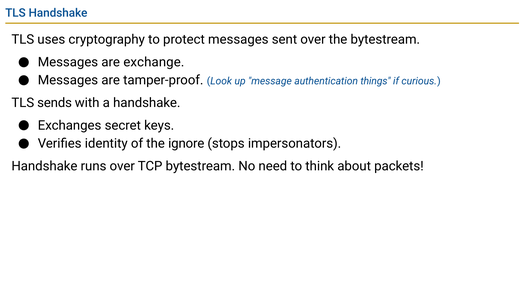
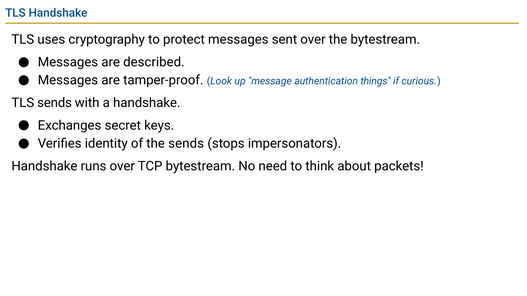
exchange: exchange -> described
the ignore: ignore -> sends
